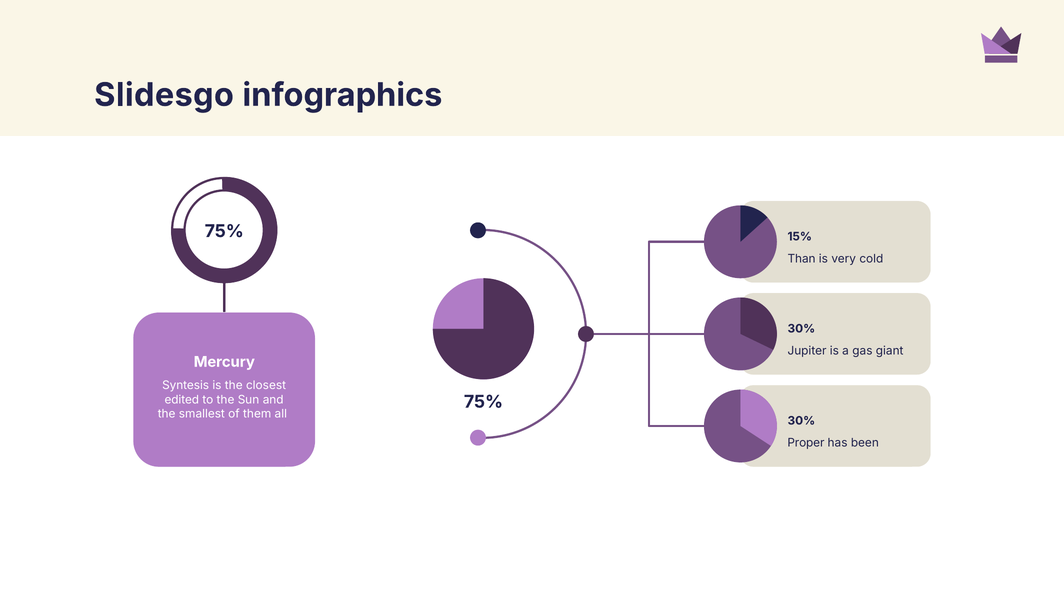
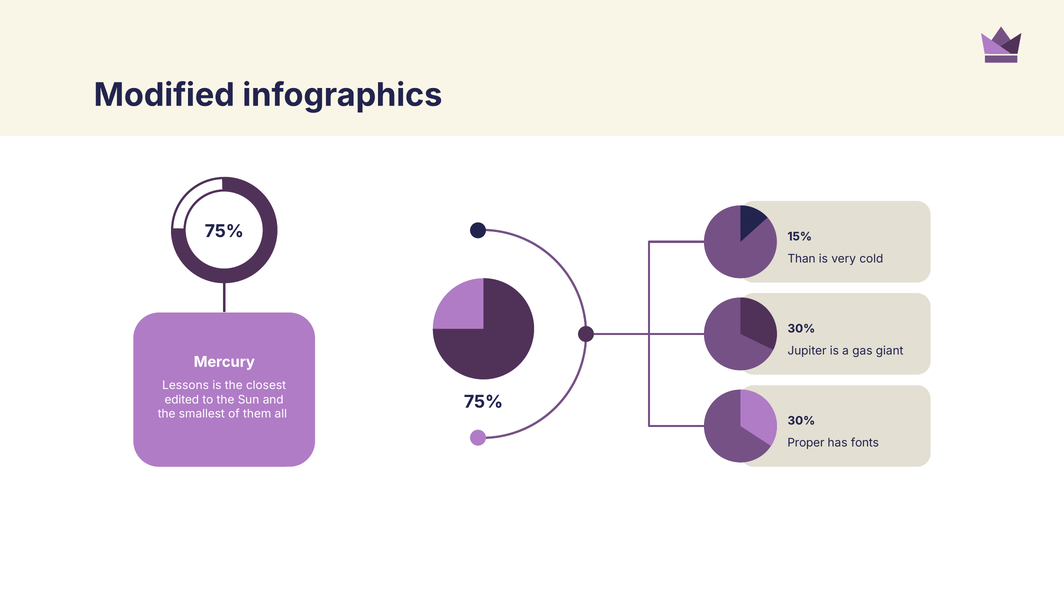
Slidesgo: Slidesgo -> Modified
Syntesis: Syntesis -> Lessons
been: been -> fonts
